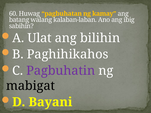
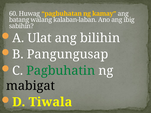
Paghihikahos: Paghihikahos -> Pangungusap
Pagbuhatin colour: purple -> green
Bayani: Bayani -> Tiwala
